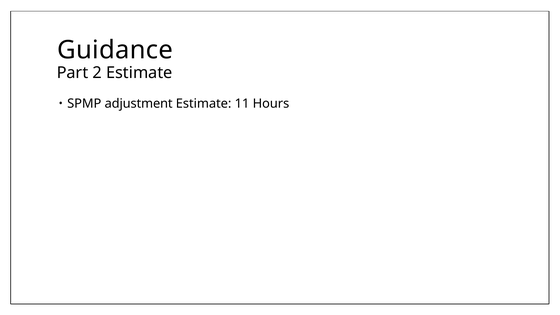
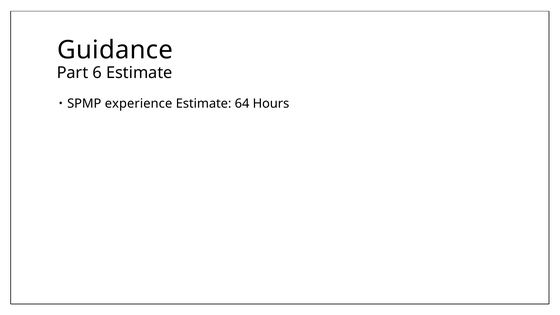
2: 2 -> 6
adjustment: adjustment -> experience
11: 11 -> 64
